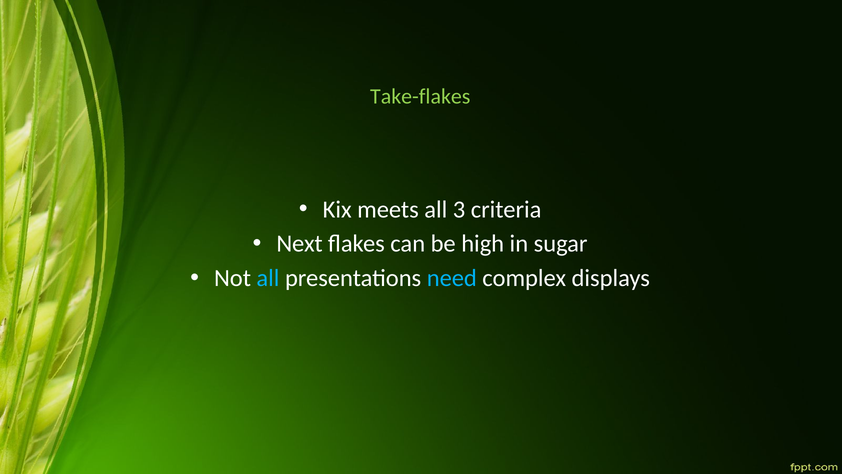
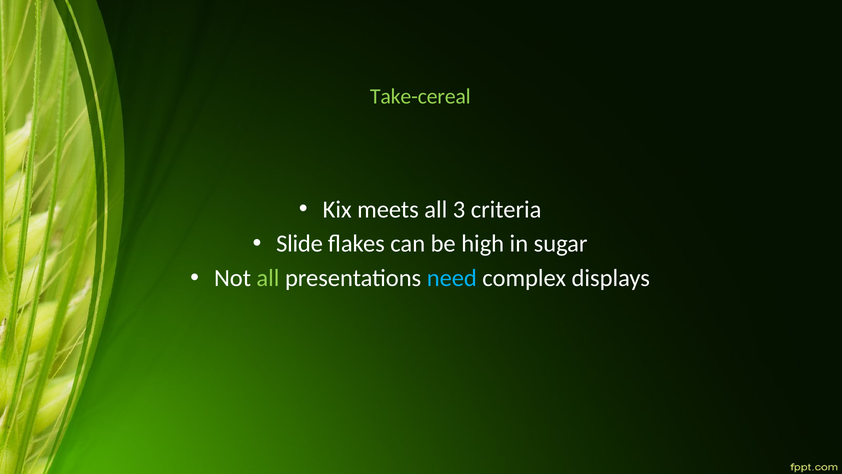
Take-flakes: Take-flakes -> Take-cereal
Next: Next -> Slide
all at (268, 278) colour: light blue -> light green
